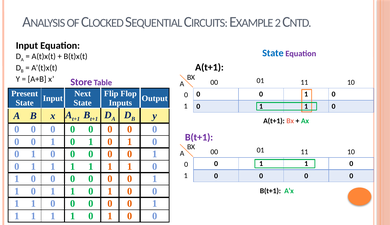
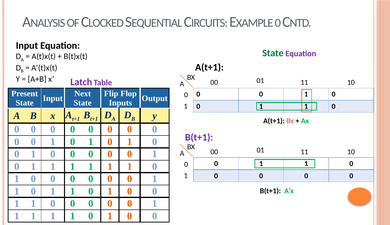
2 at (278, 23): 2 -> 0
State at (273, 53) colour: blue -> green
Store: Store -> Latch
